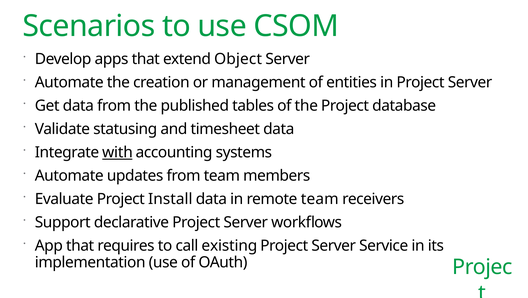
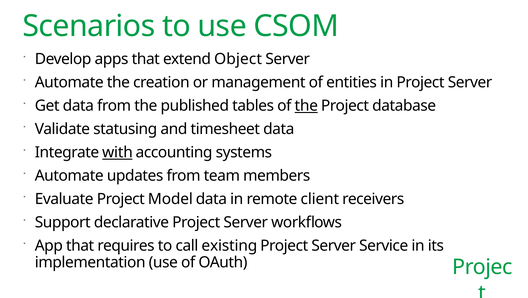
the at (306, 106) underline: none -> present
Install: Install -> Model
remote team: team -> client
